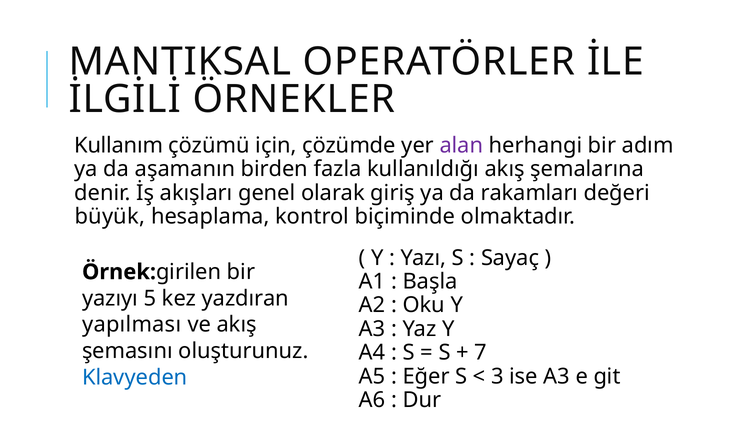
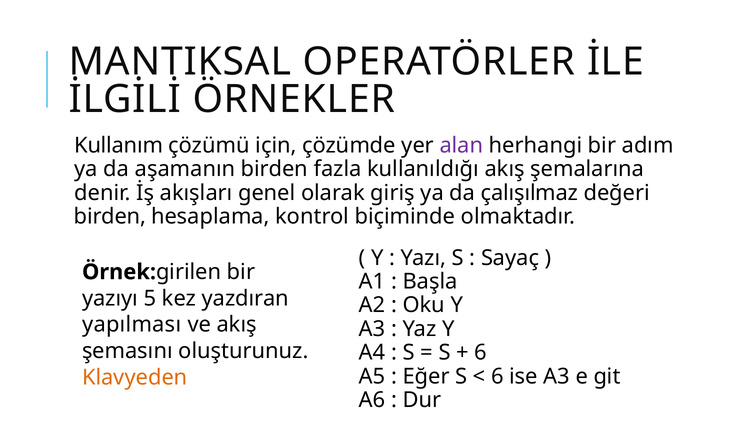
rakamları: rakamları -> çalışılmaz
büyük at (110, 216): büyük -> birden
7 at (481, 352): 7 -> 6
3 at (497, 376): 3 -> 6
Klavyeden colour: blue -> orange
